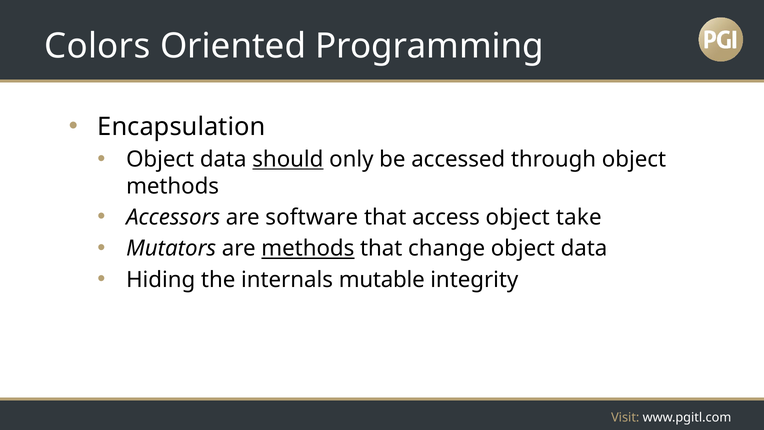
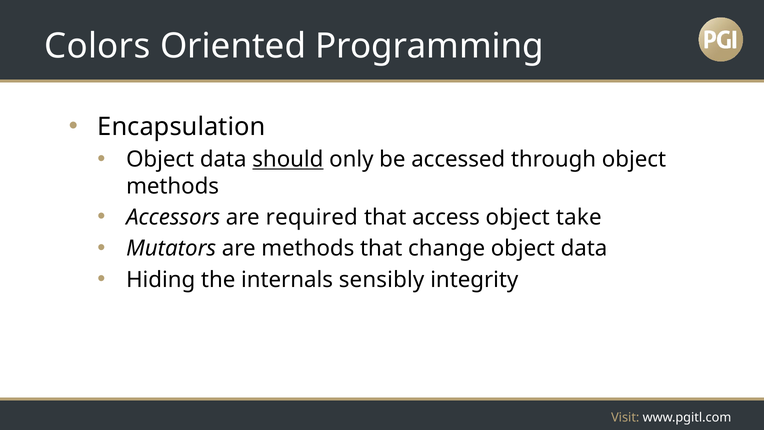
software: software -> required
methods at (308, 248) underline: present -> none
mutable: mutable -> sensibly
